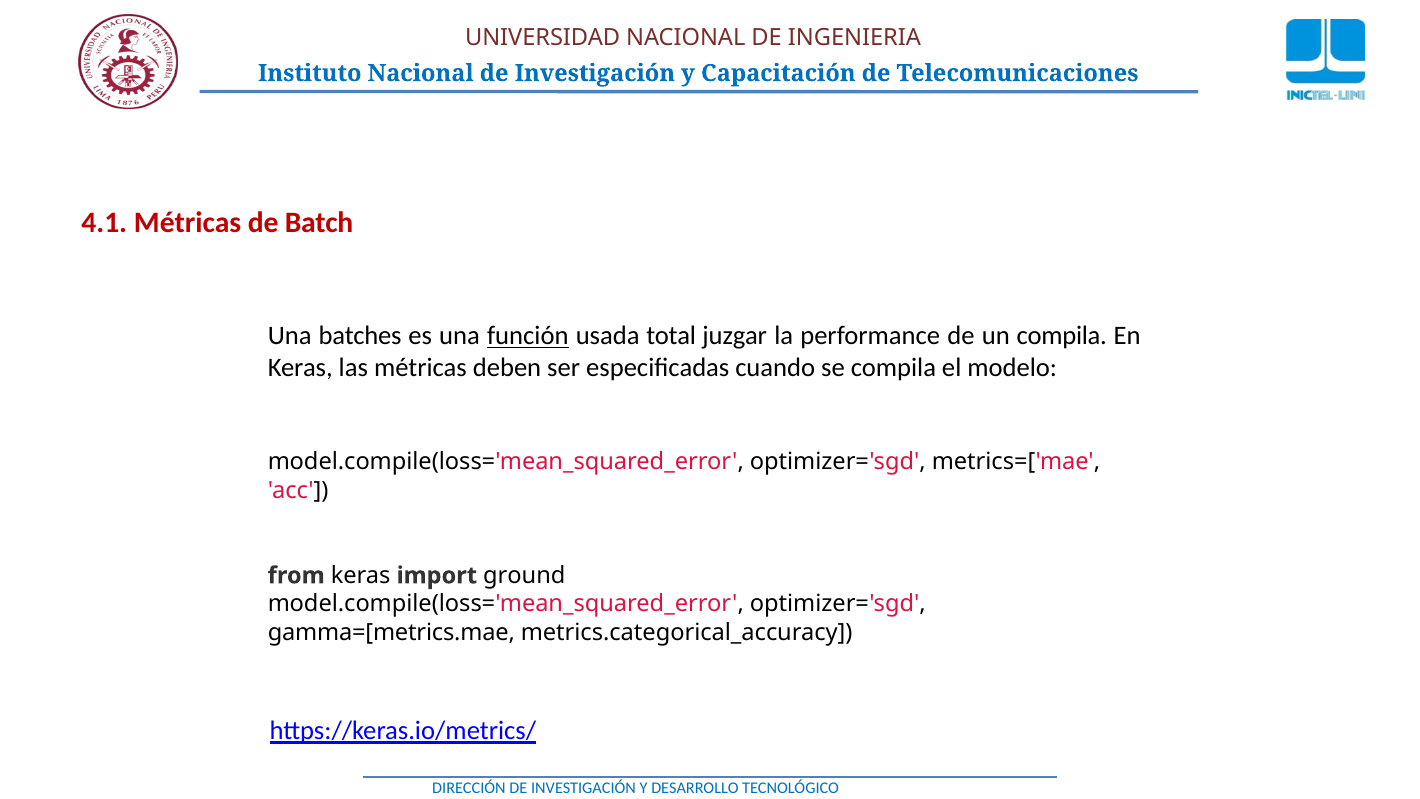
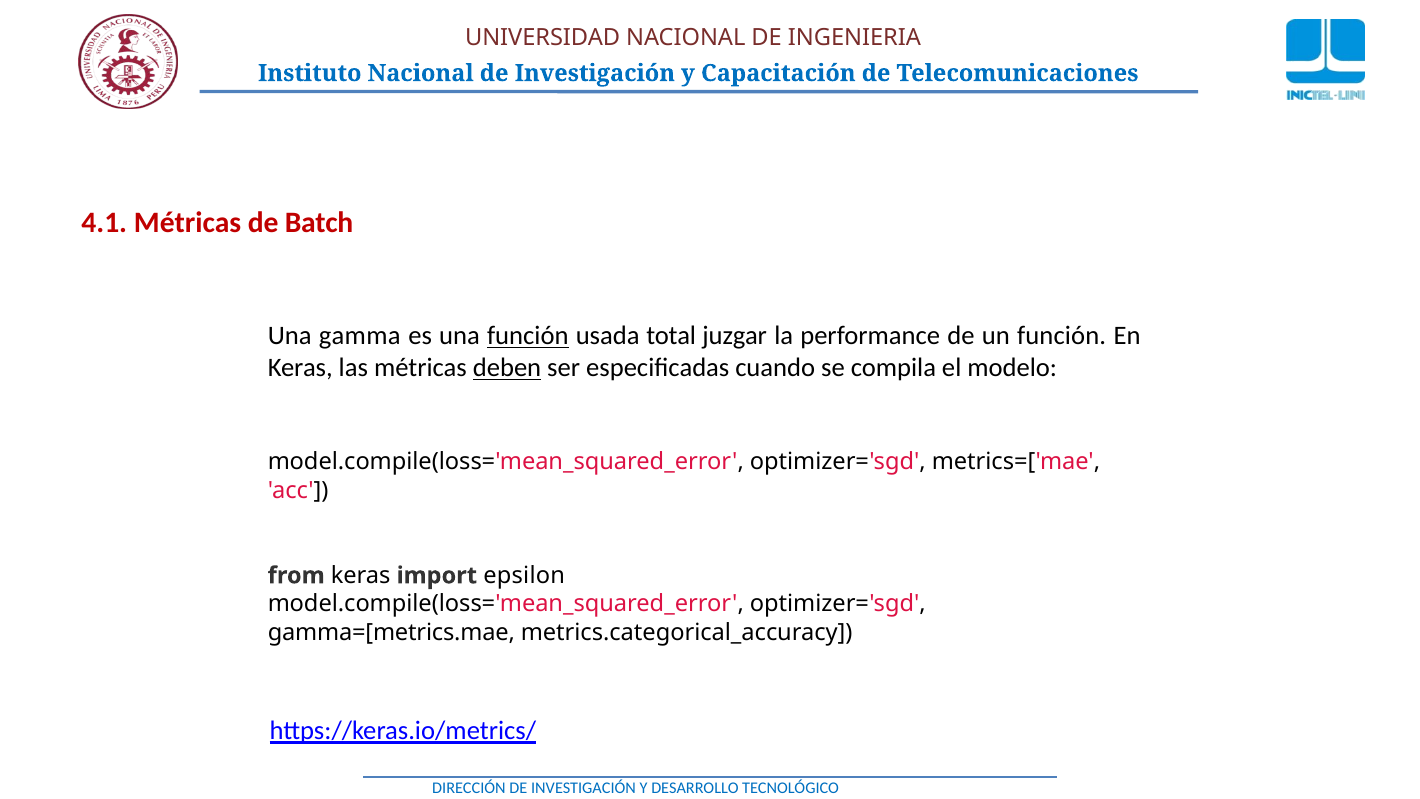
batches: batches -> gamma
un compila: compila -> función
deben underline: none -> present
ground: ground -> epsilon
